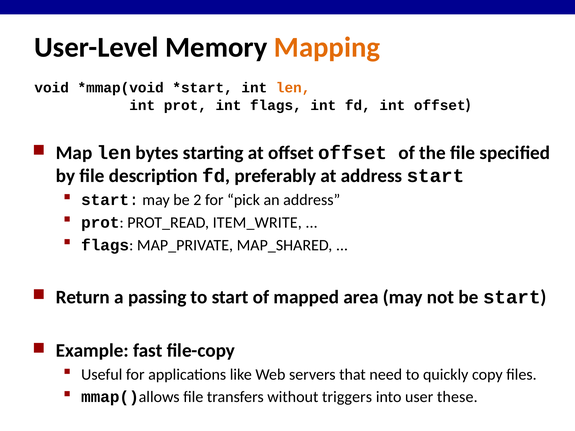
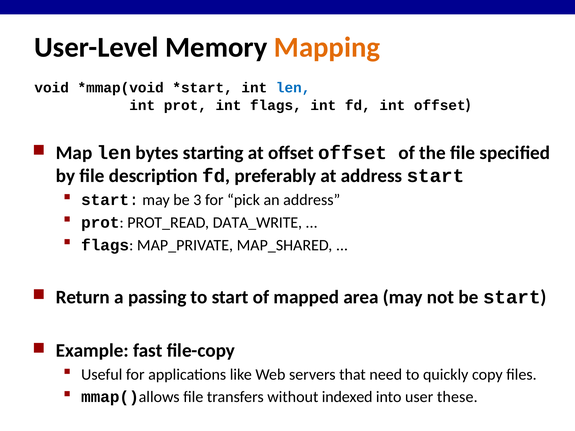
len at (293, 88) colour: orange -> blue
2: 2 -> 3
ITEM_WRITE: ITEM_WRITE -> DATA_WRITE
triggers: triggers -> indexed
